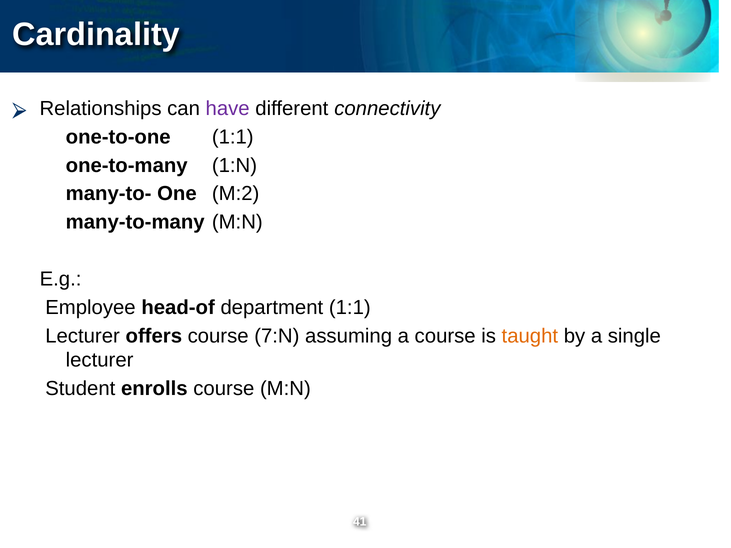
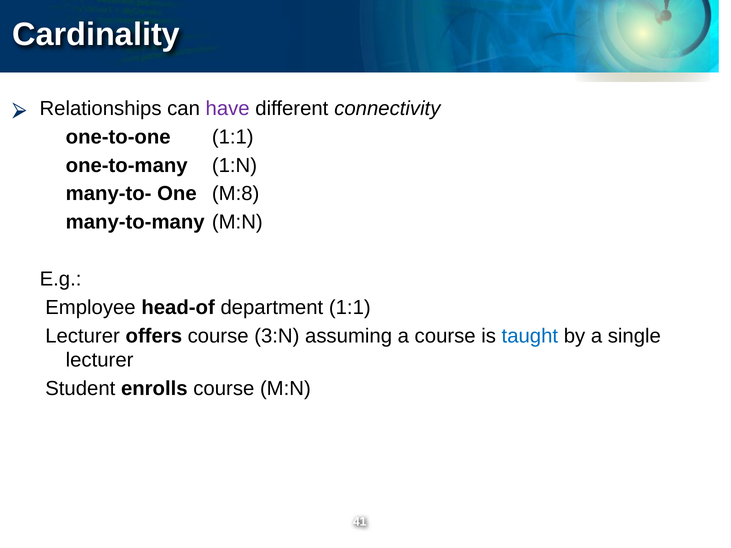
M:2: M:2 -> M:8
7:N: 7:N -> 3:N
taught colour: orange -> blue
